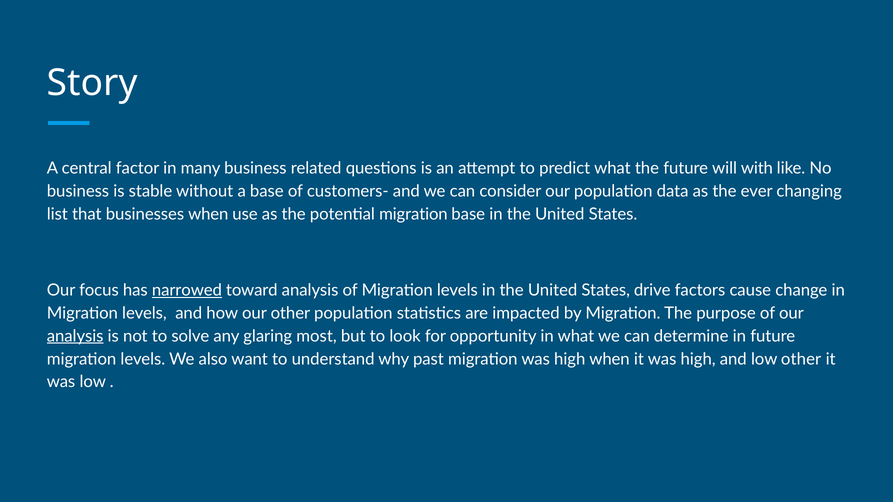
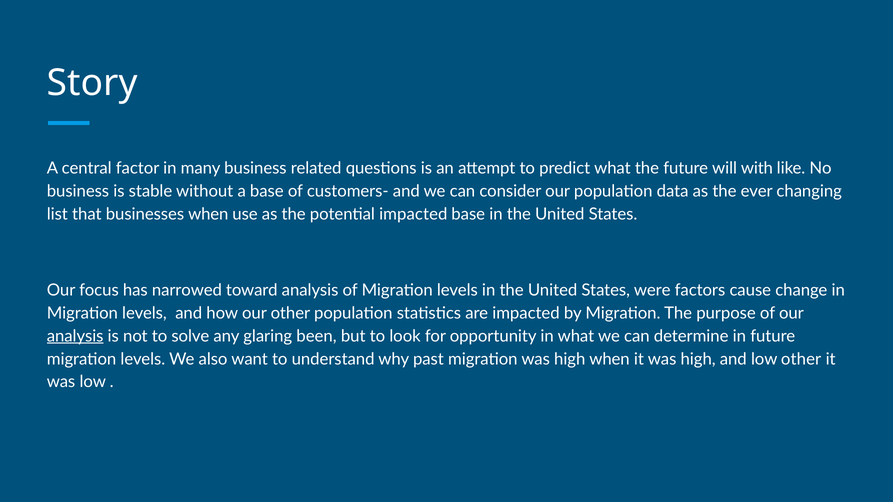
potential migration: migration -> impacted
narrowed underline: present -> none
drive: drive -> were
most: most -> been
